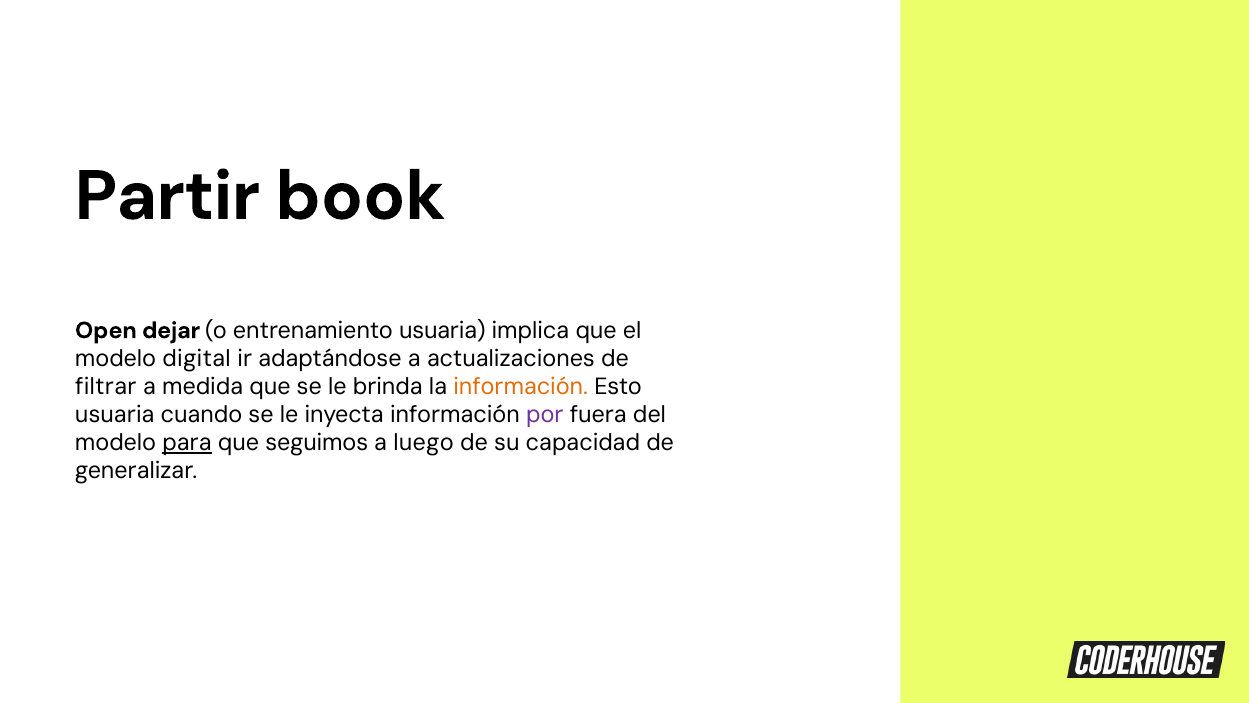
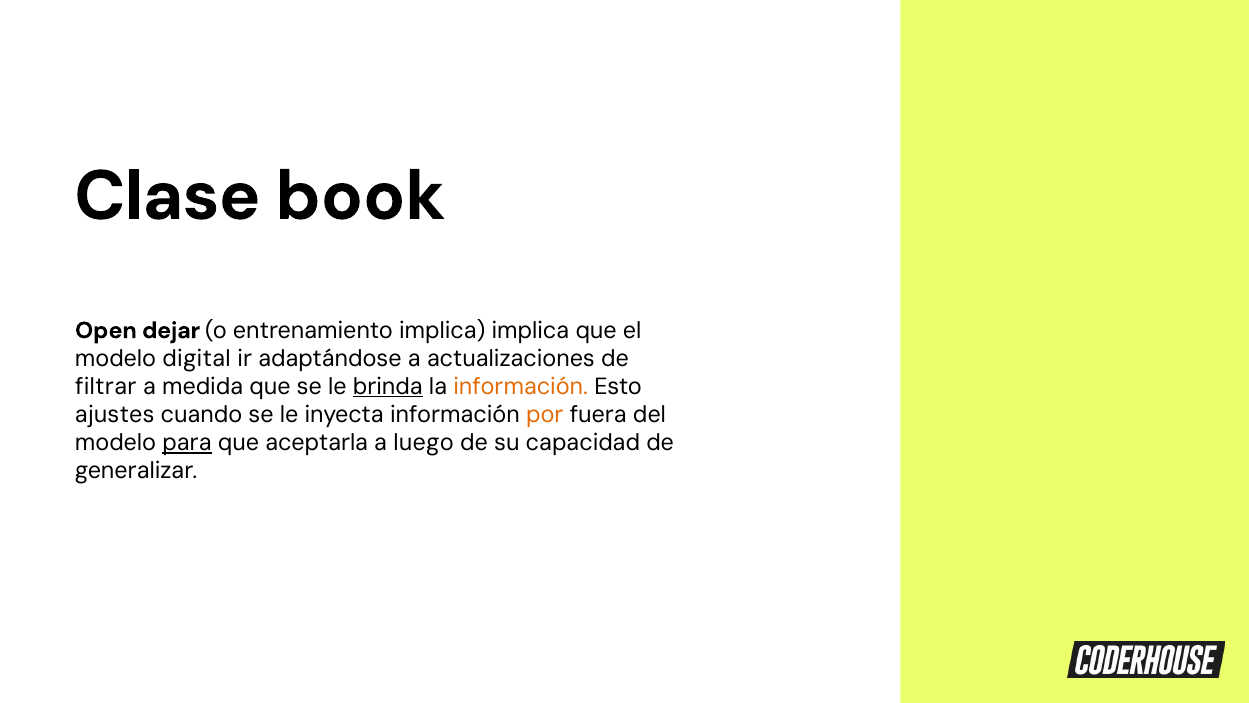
Partir: Partir -> Clase
entrenamiento usuaria: usuaria -> implica
brinda underline: none -> present
usuaria at (115, 414): usuaria -> ajustes
por colour: purple -> orange
seguimos: seguimos -> aceptarla
